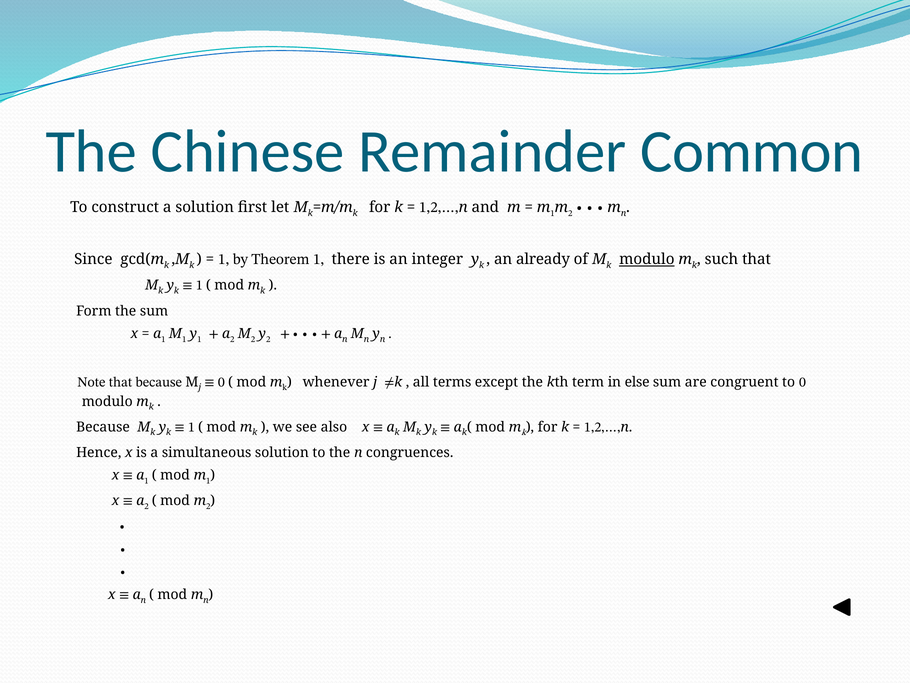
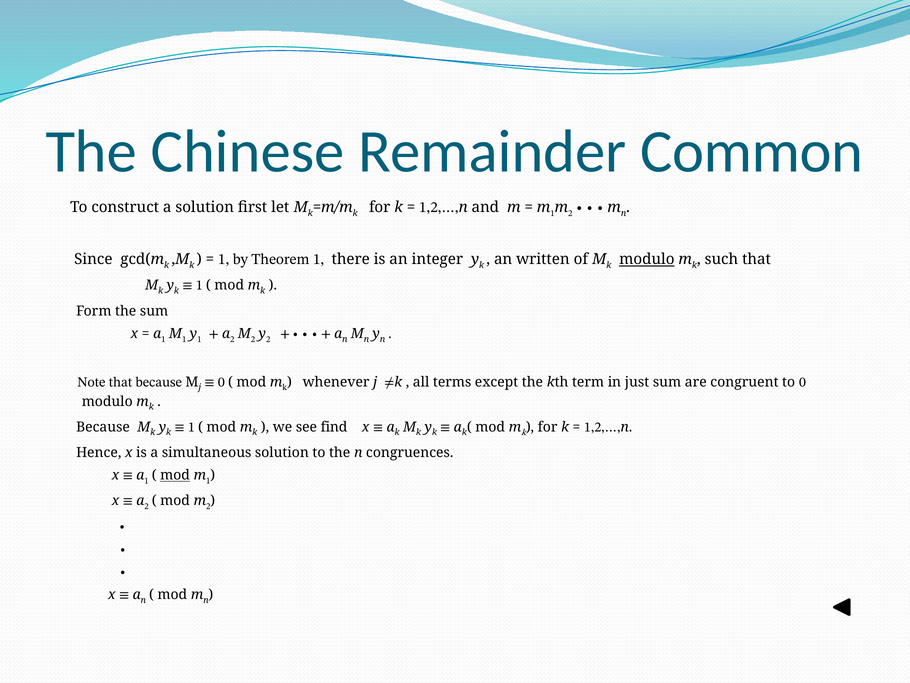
already: already -> written
else: else -> just
also: also -> find
mod at (175, 475) underline: none -> present
